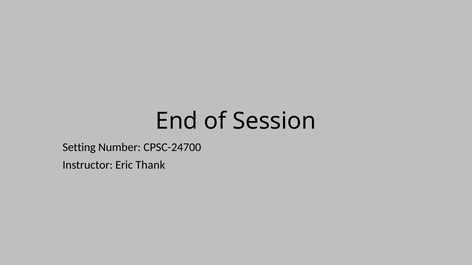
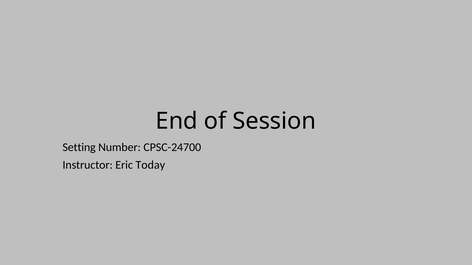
Thank: Thank -> Today
